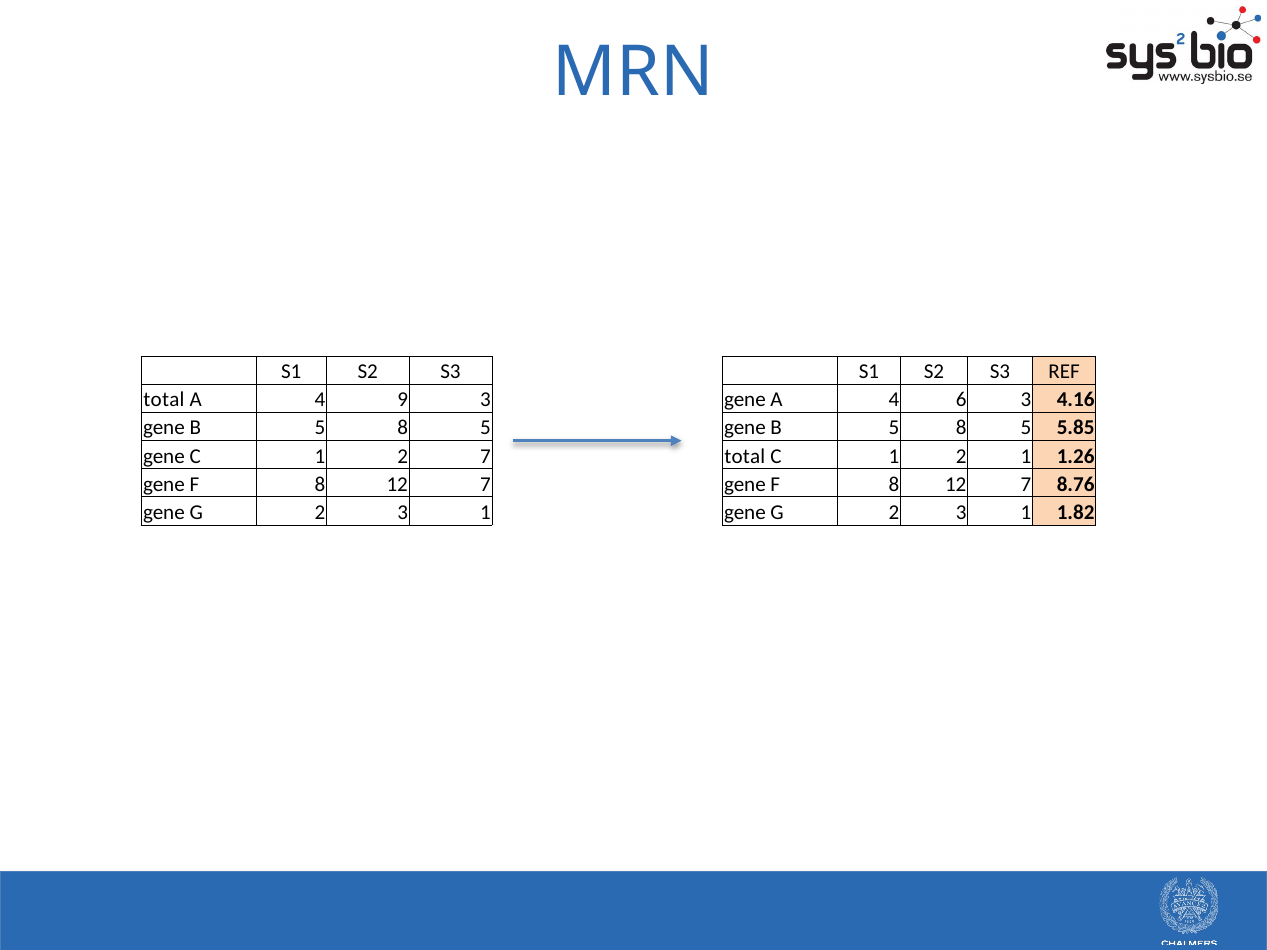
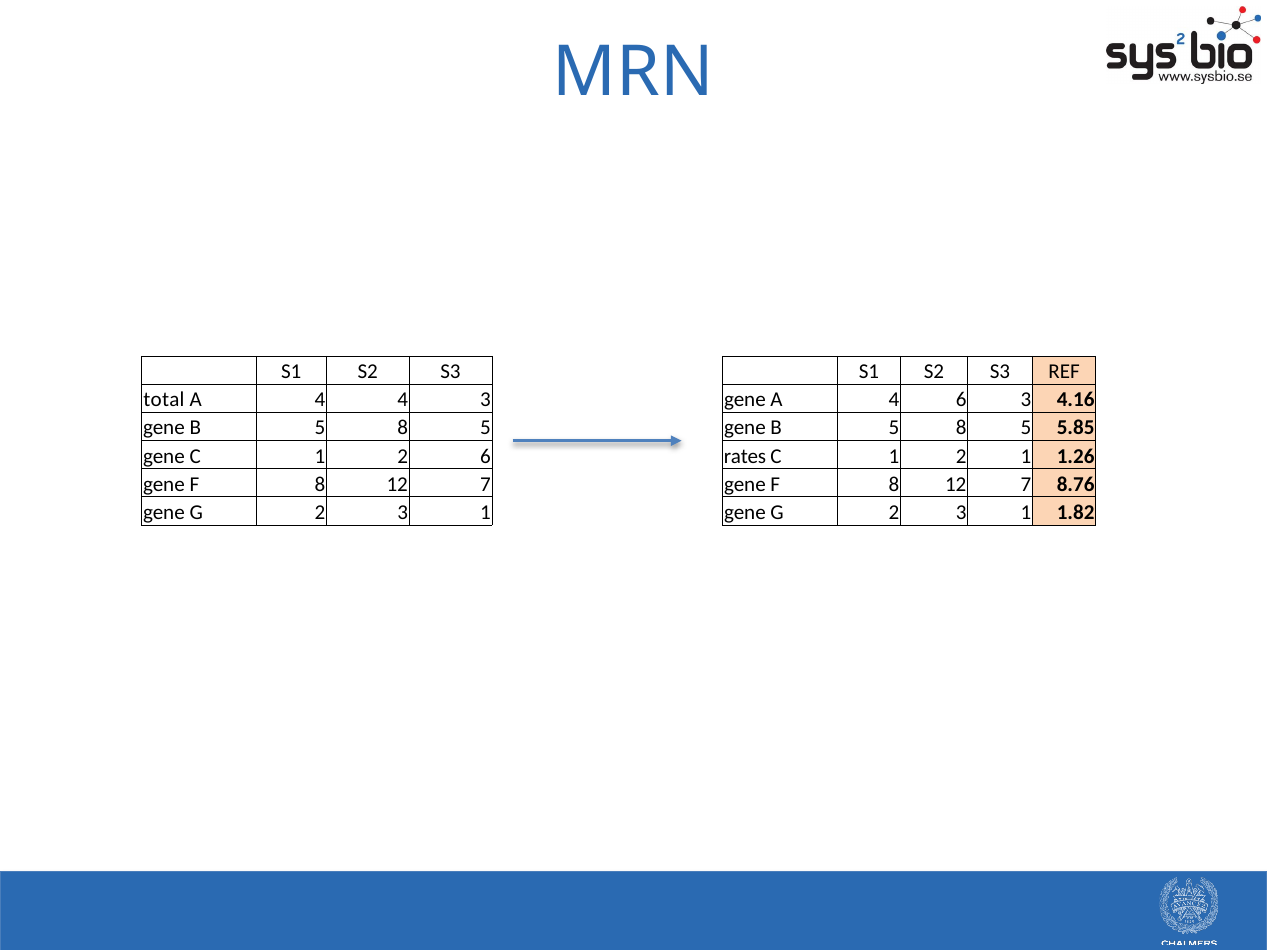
4 9: 9 -> 4
2 7: 7 -> 6
total at (745, 456): total -> rates
